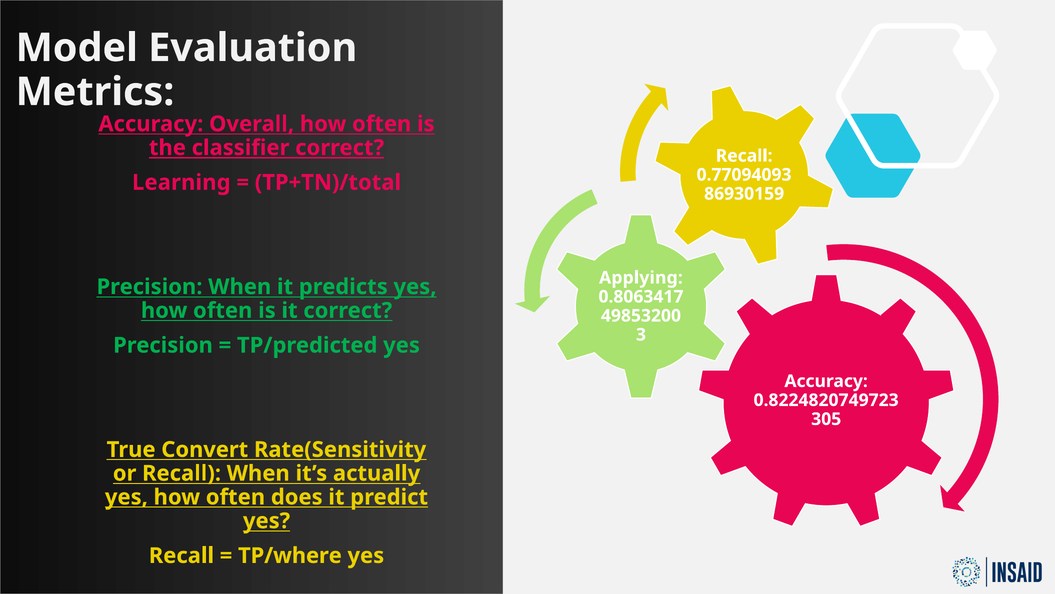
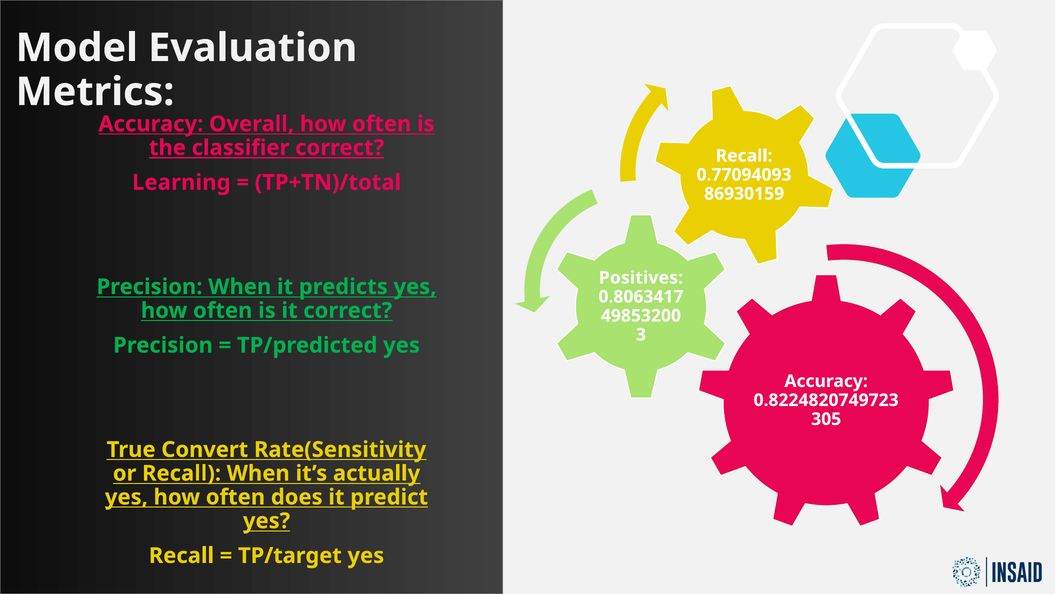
Applying: Applying -> Positives
TP/where: TP/where -> TP/target
